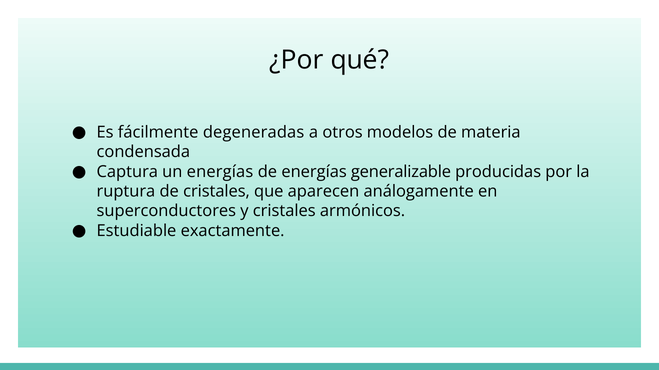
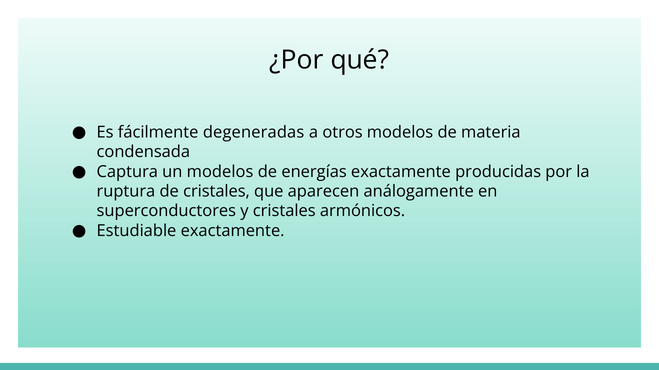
un energías: energías -> modelos
energías generalizable: generalizable -> exactamente
